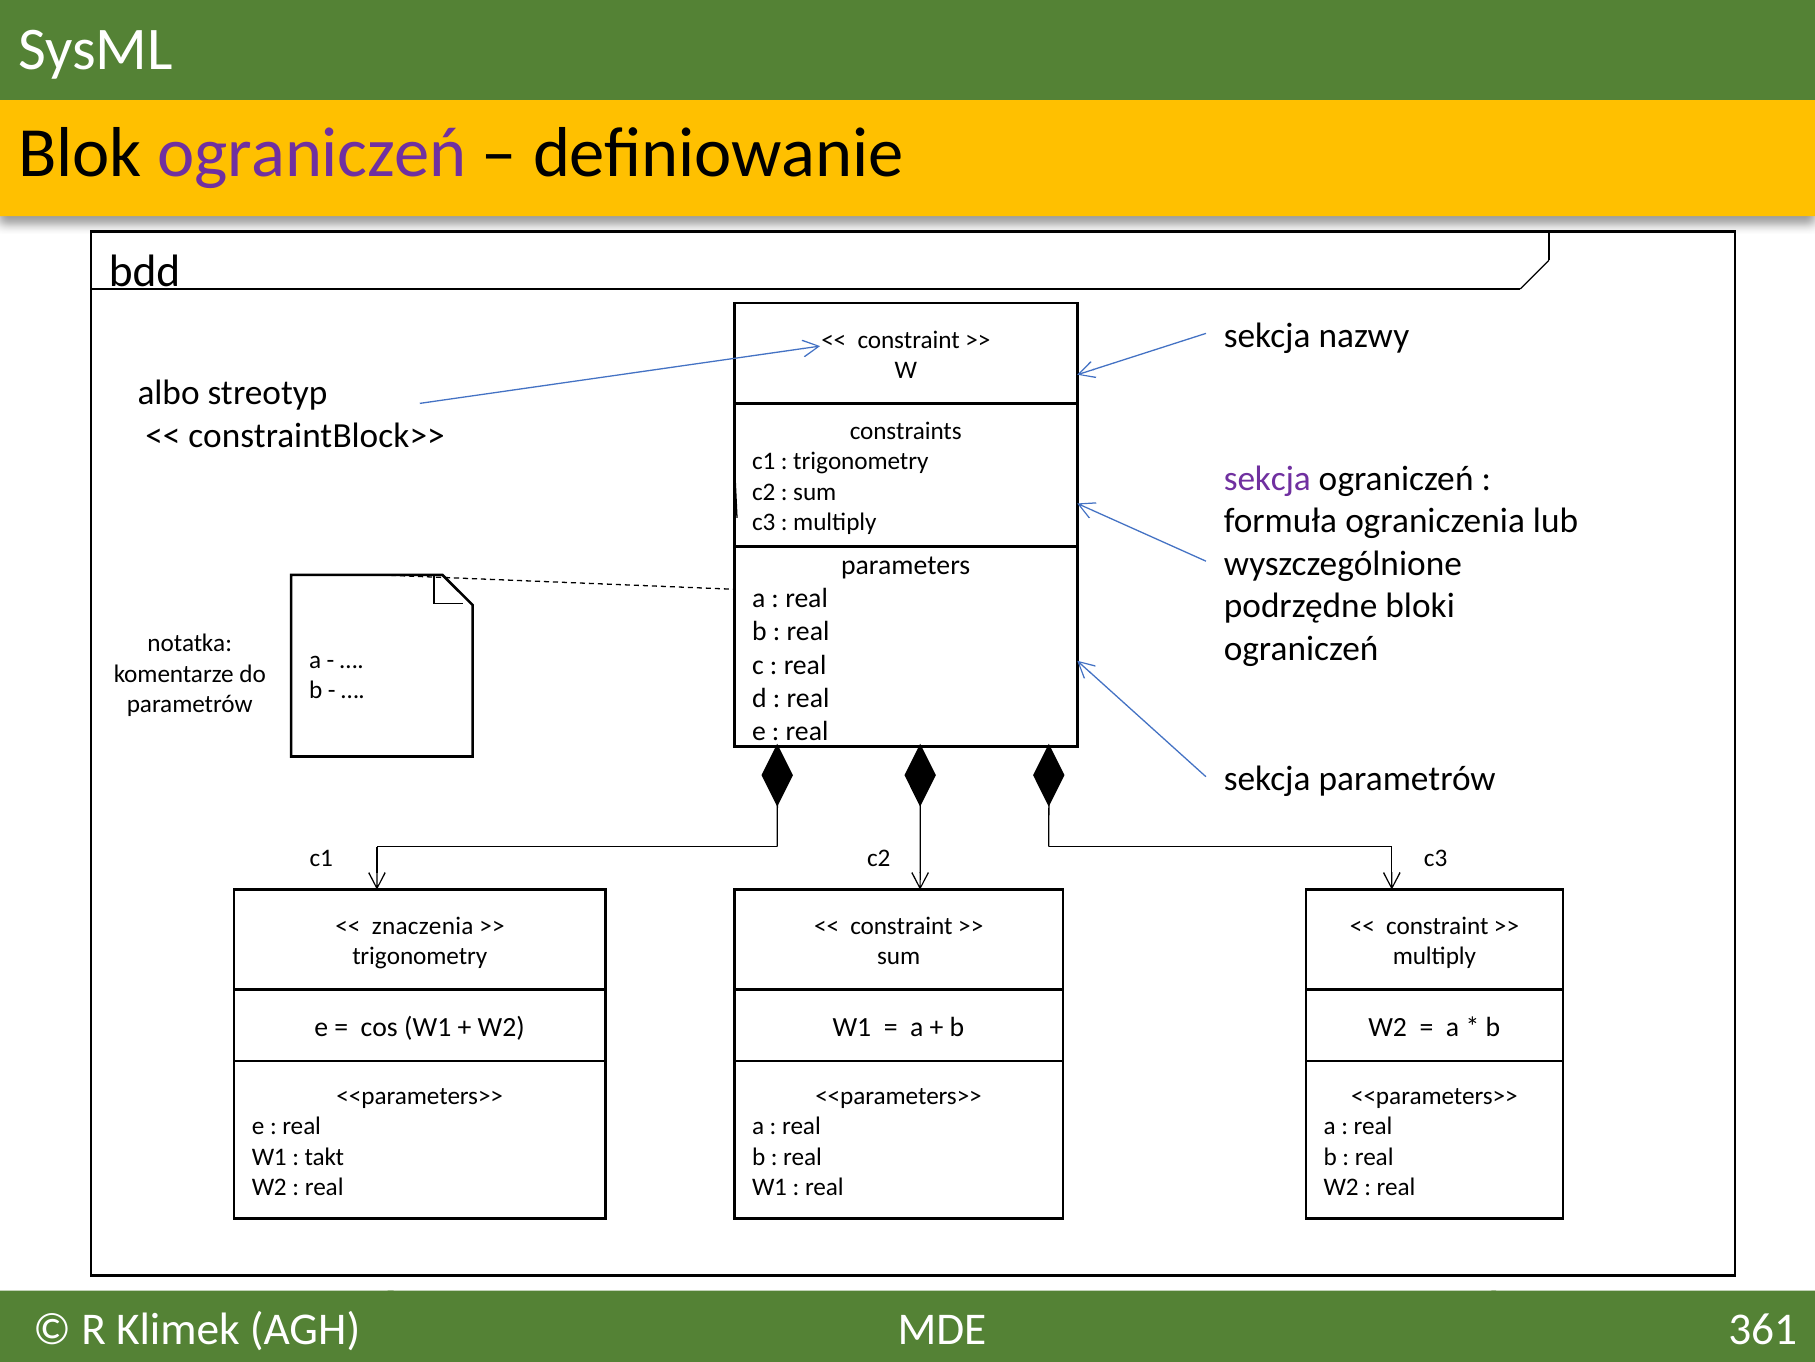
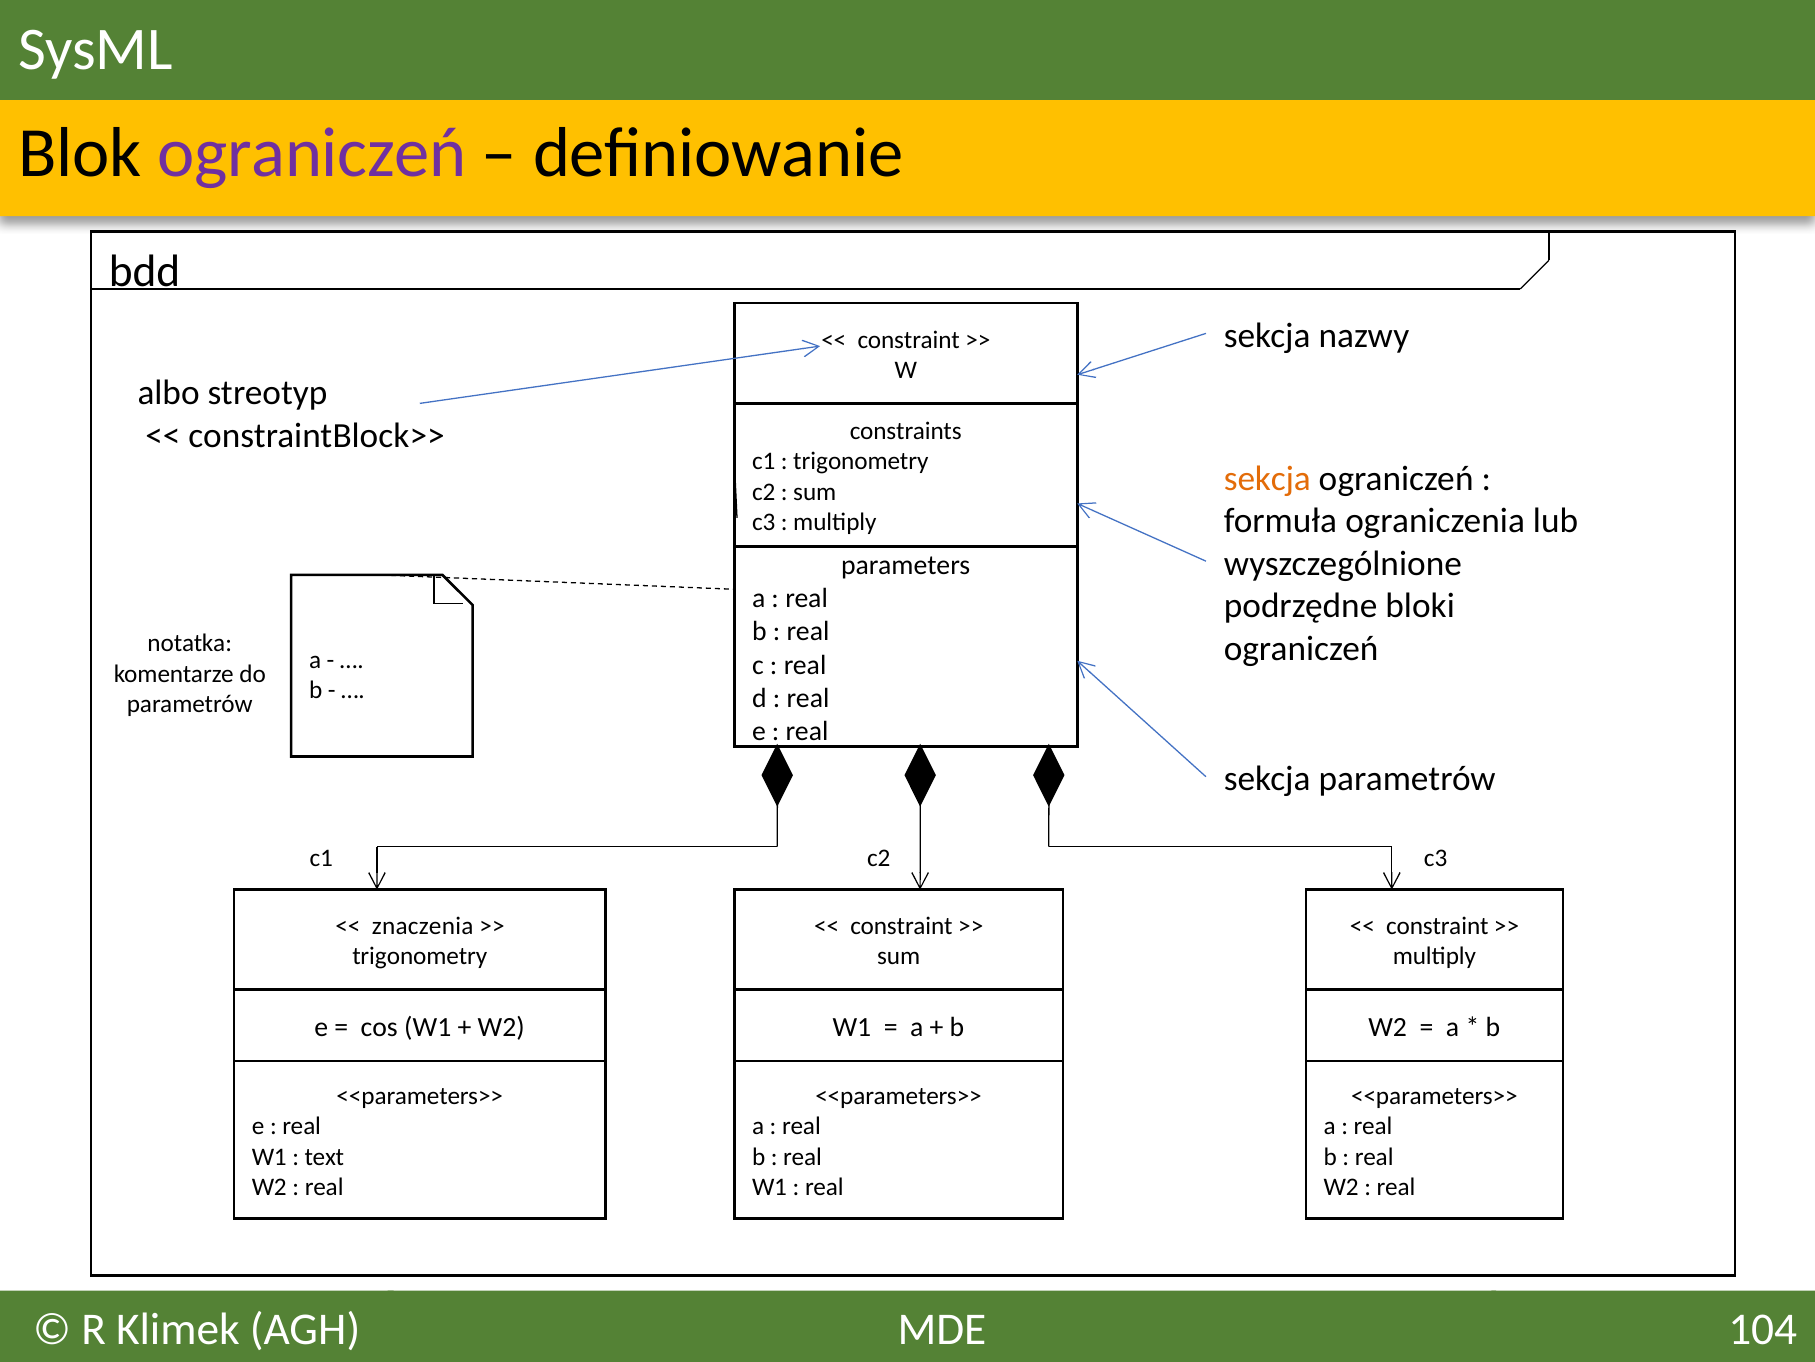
sekcja at (1267, 479) colour: purple -> orange
takt: takt -> text
361: 361 -> 104
